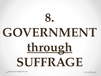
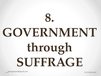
through underline: present -> none
